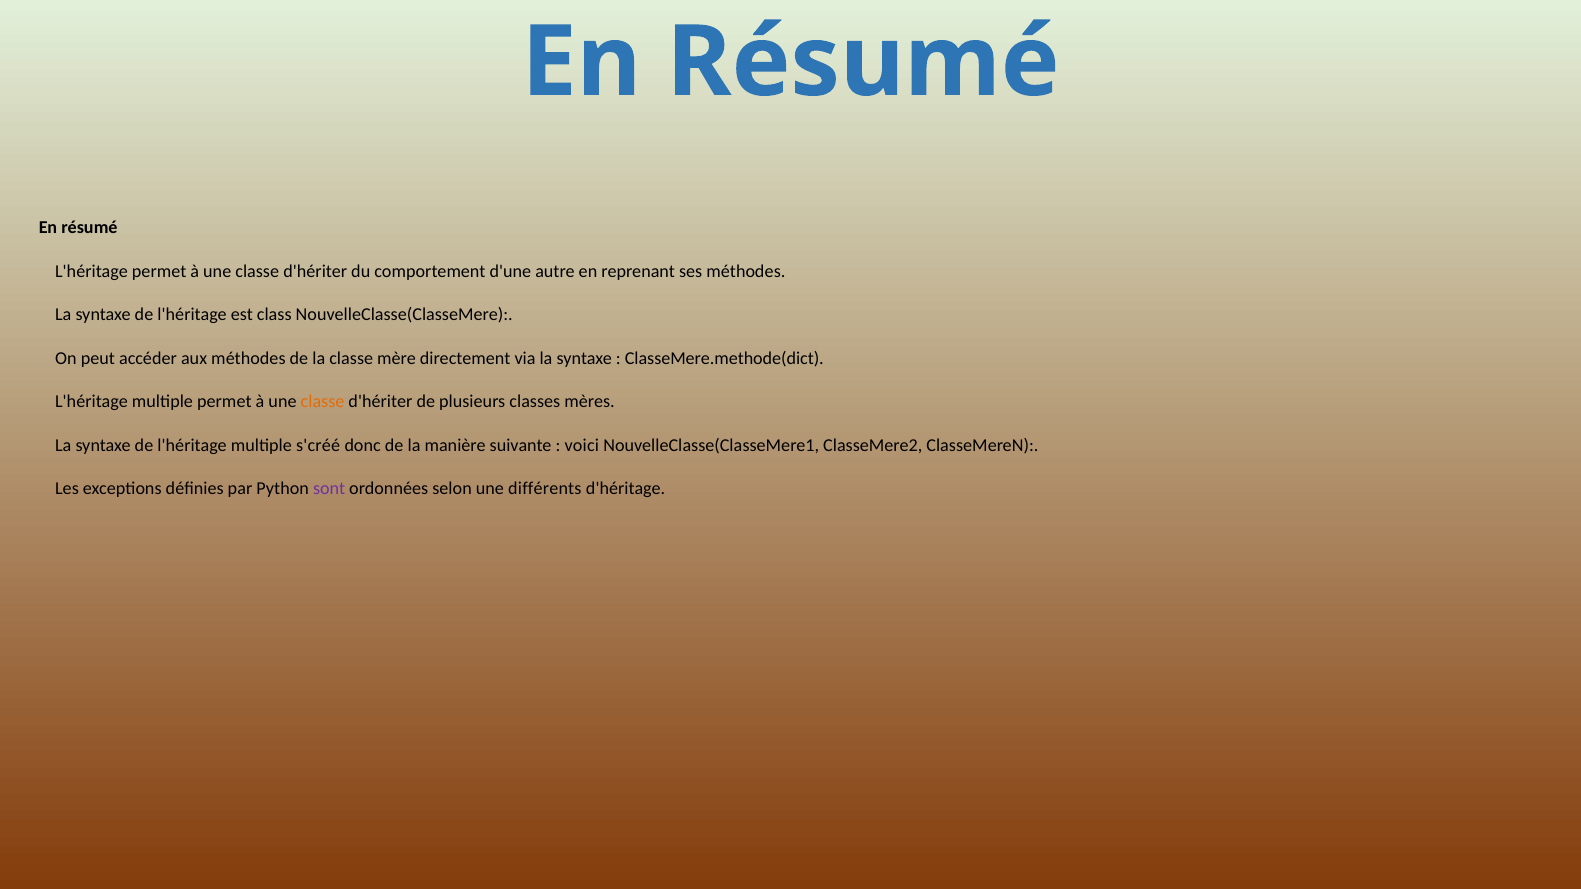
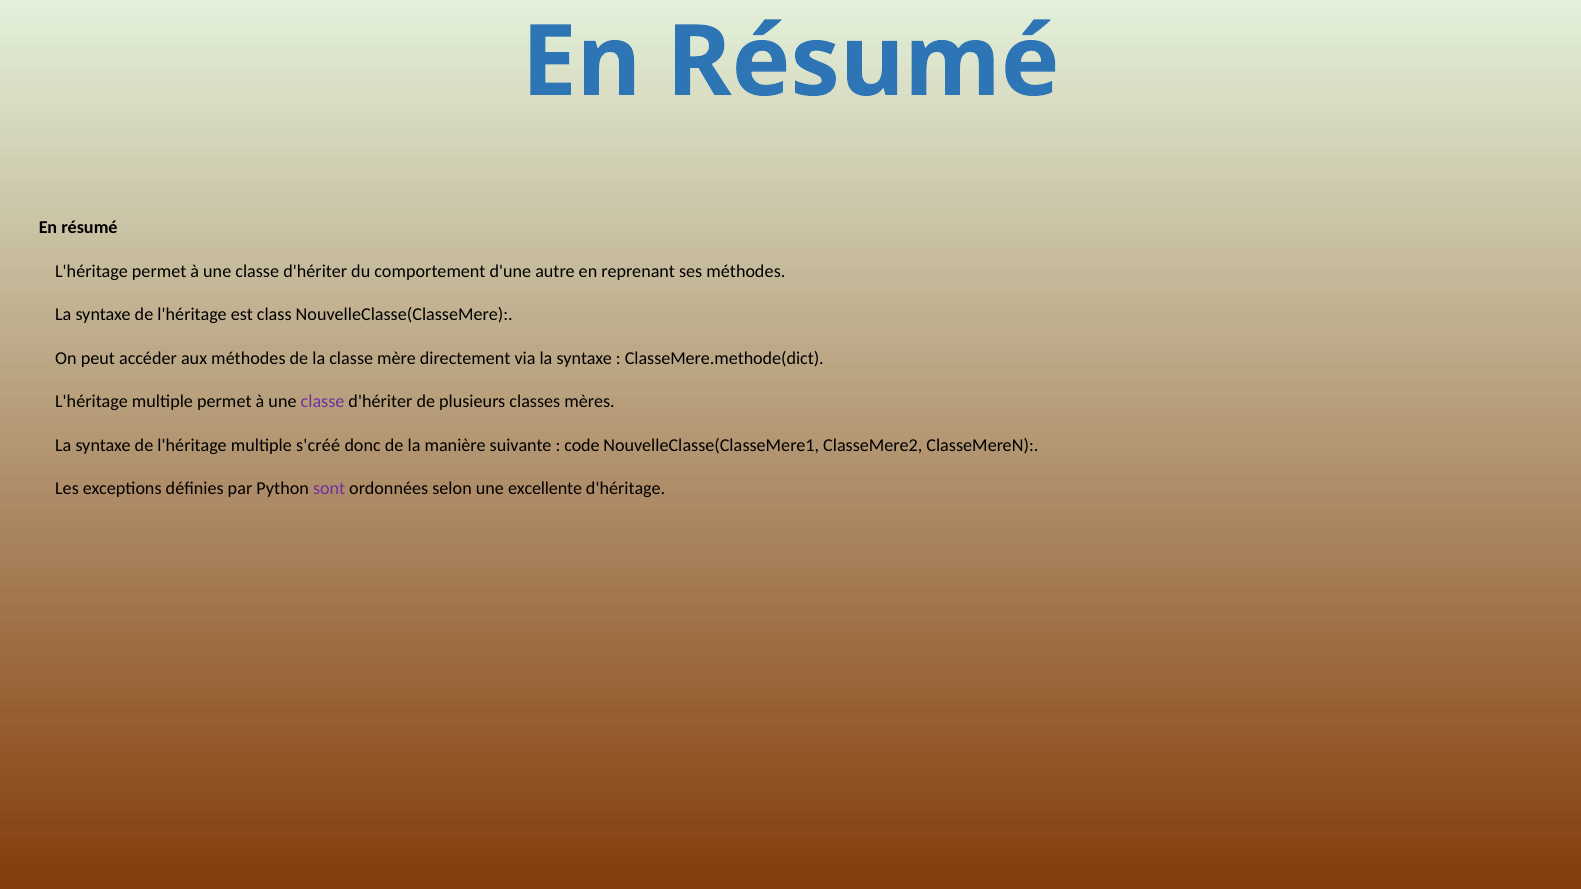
classe at (323, 402) colour: orange -> purple
voici: voici -> code
différents: différents -> excellente
